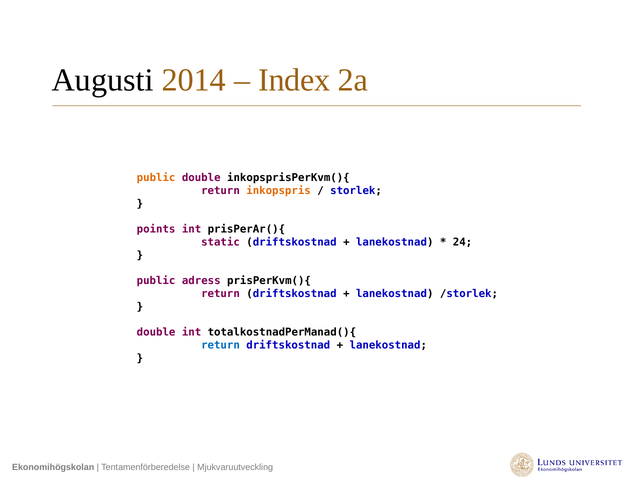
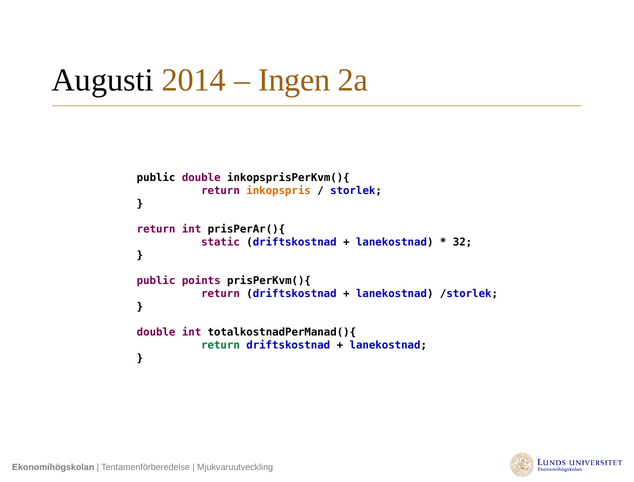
Index: Index -> Ingen
public at (156, 178) colour: orange -> black
points at (156, 229): points -> return
24: 24 -> 32
adress: adress -> points
return at (220, 345) colour: blue -> green
